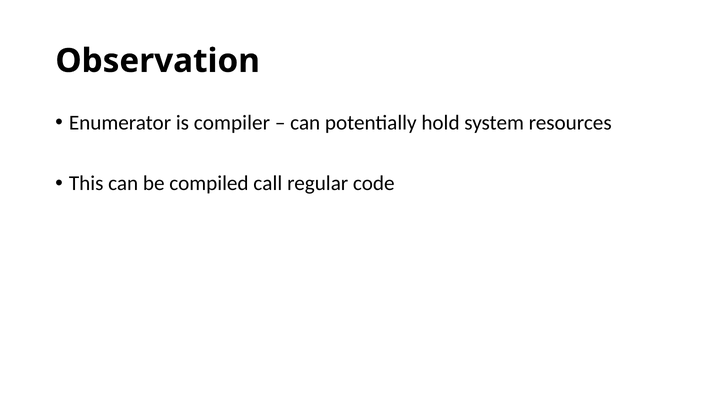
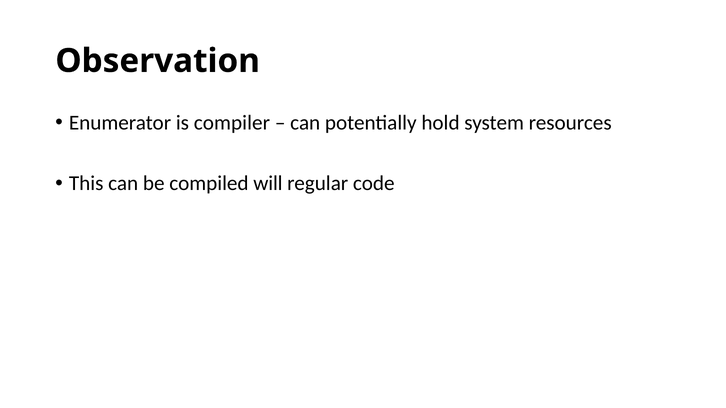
call: call -> will
